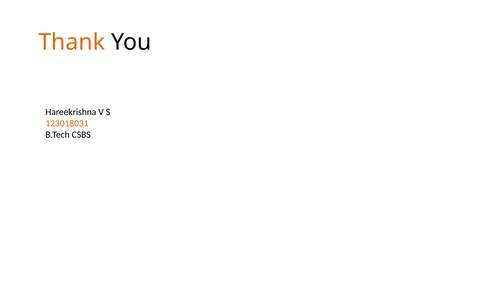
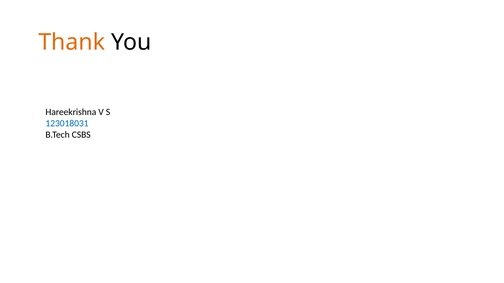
123018031 colour: orange -> blue
